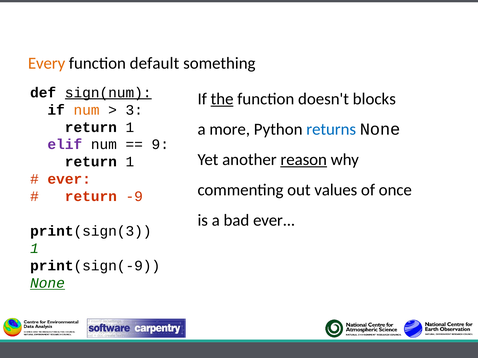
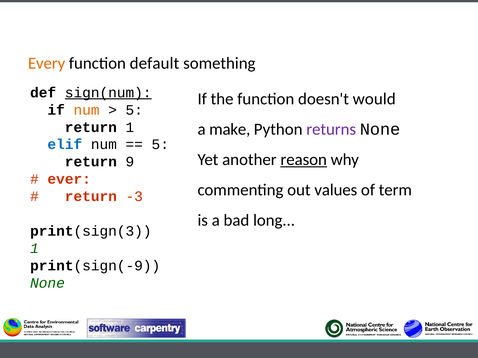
the underline: present -> none
blocks: blocks -> would
3 at (134, 110): 3 -> 5
more: more -> make
returns colour: blue -> purple
elif colour: purple -> blue
9 at (160, 145): 9 -> 5
1 at (130, 162): 1 -> 9
once: once -> term
-9: -9 -> -3
bad ever: ever -> long
None at (47, 283) underline: present -> none
